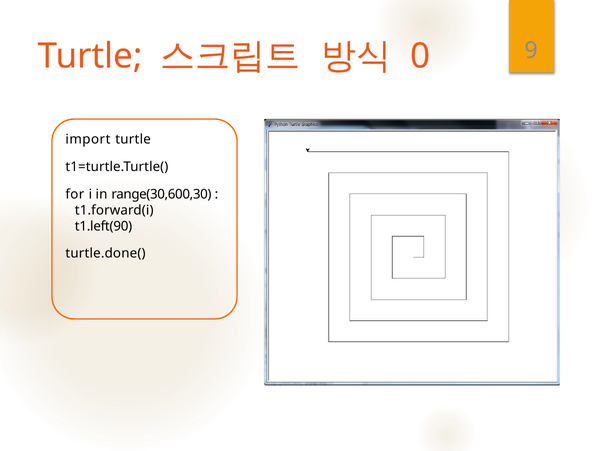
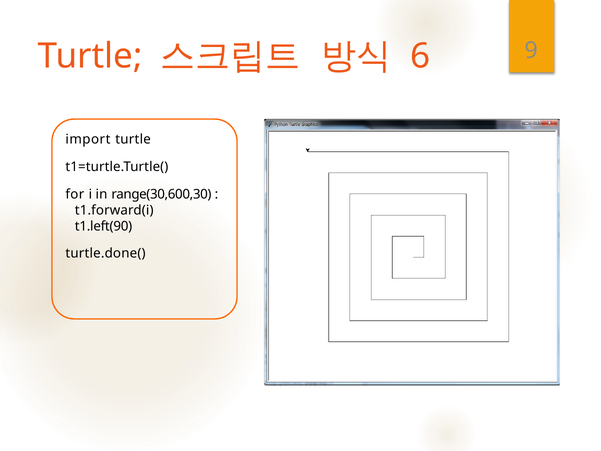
0: 0 -> 6
